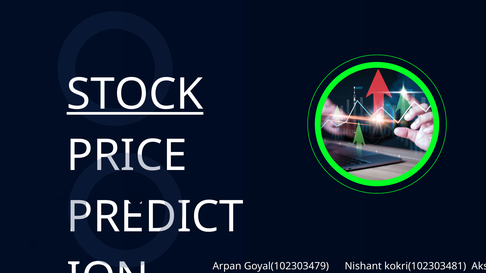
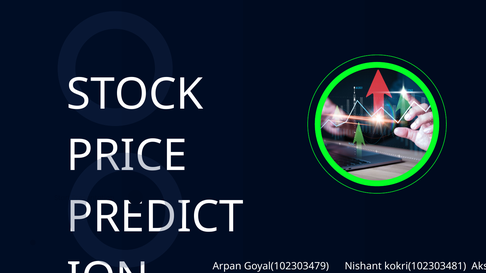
STOCK underline: present -> none
